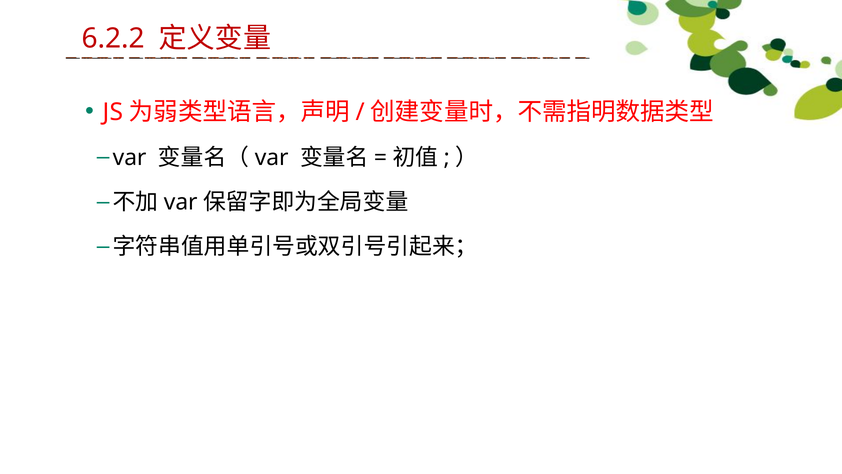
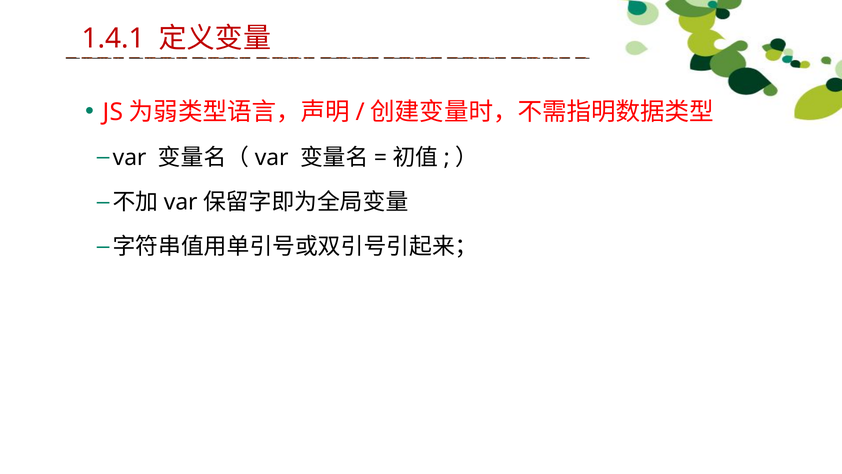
6.2.2: 6.2.2 -> 1.4.1
